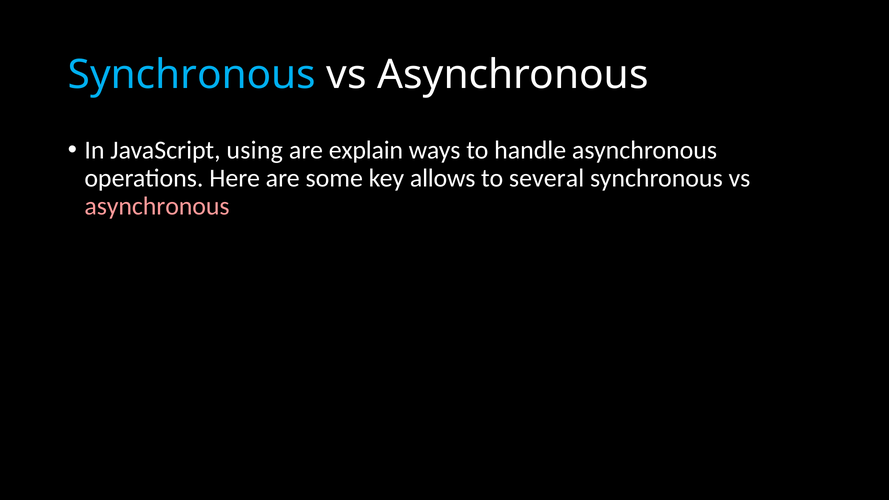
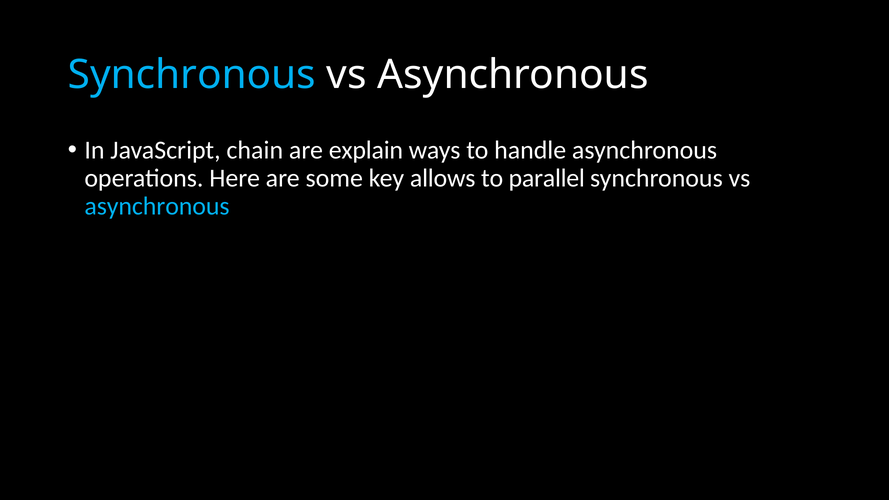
using: using -> chain
several: several -> parallel
asynchronous at (157, 206) colour: pink -> light blue
